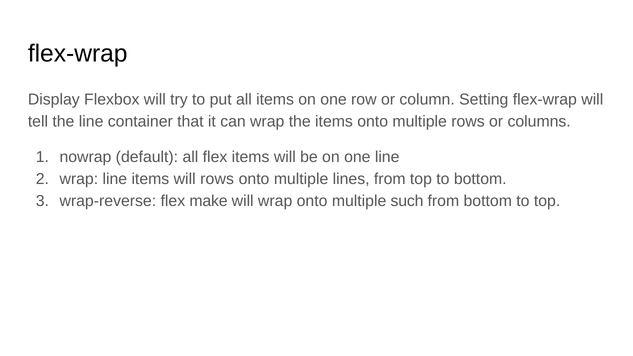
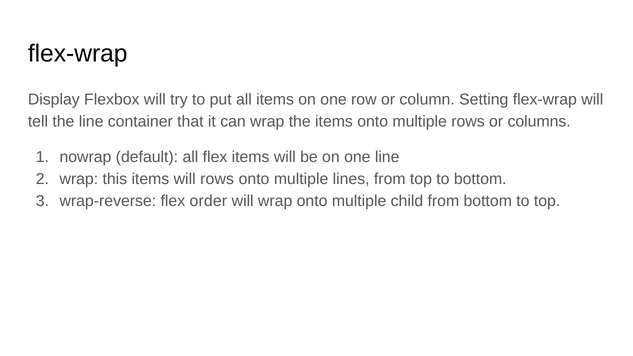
wrap line: line -> this
make: make -> order
such: such -> child
